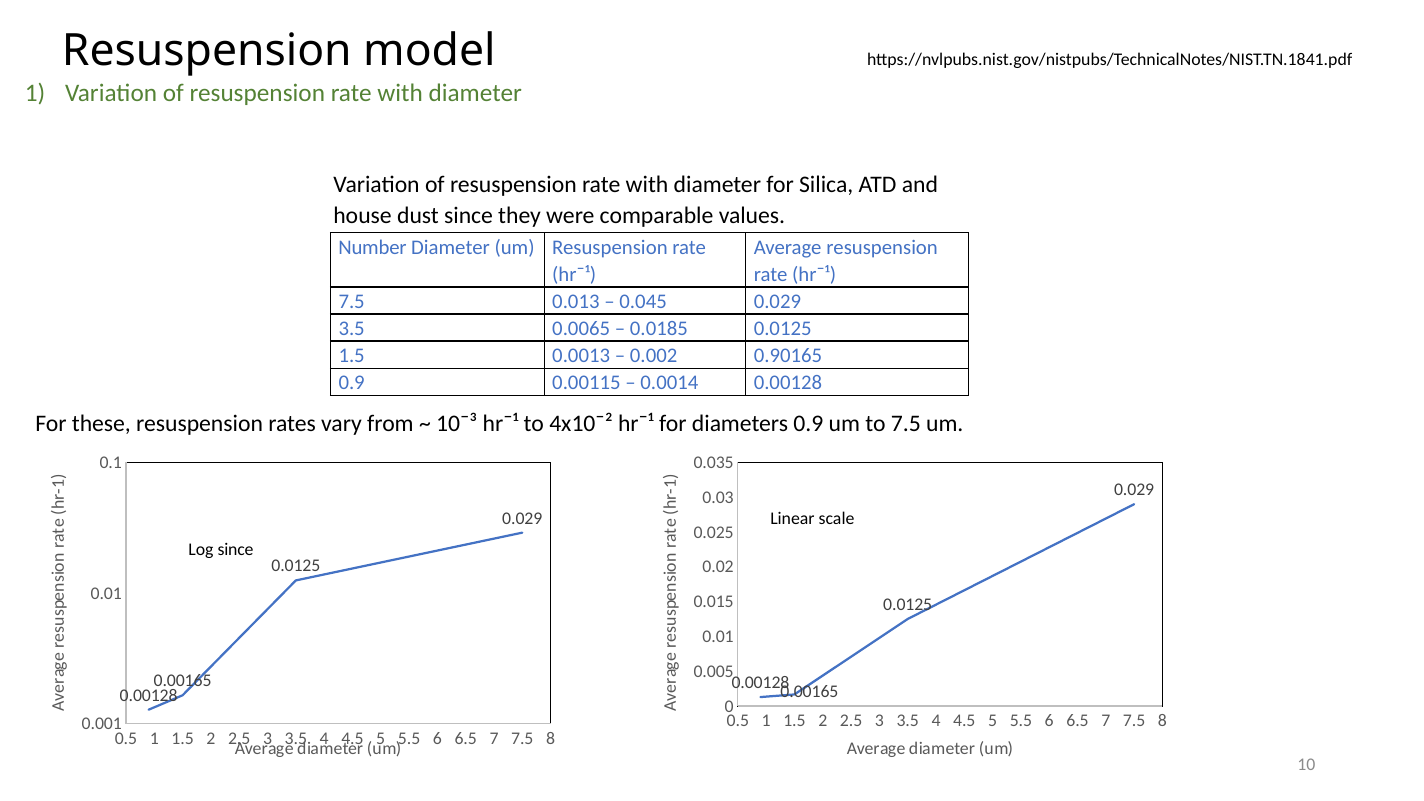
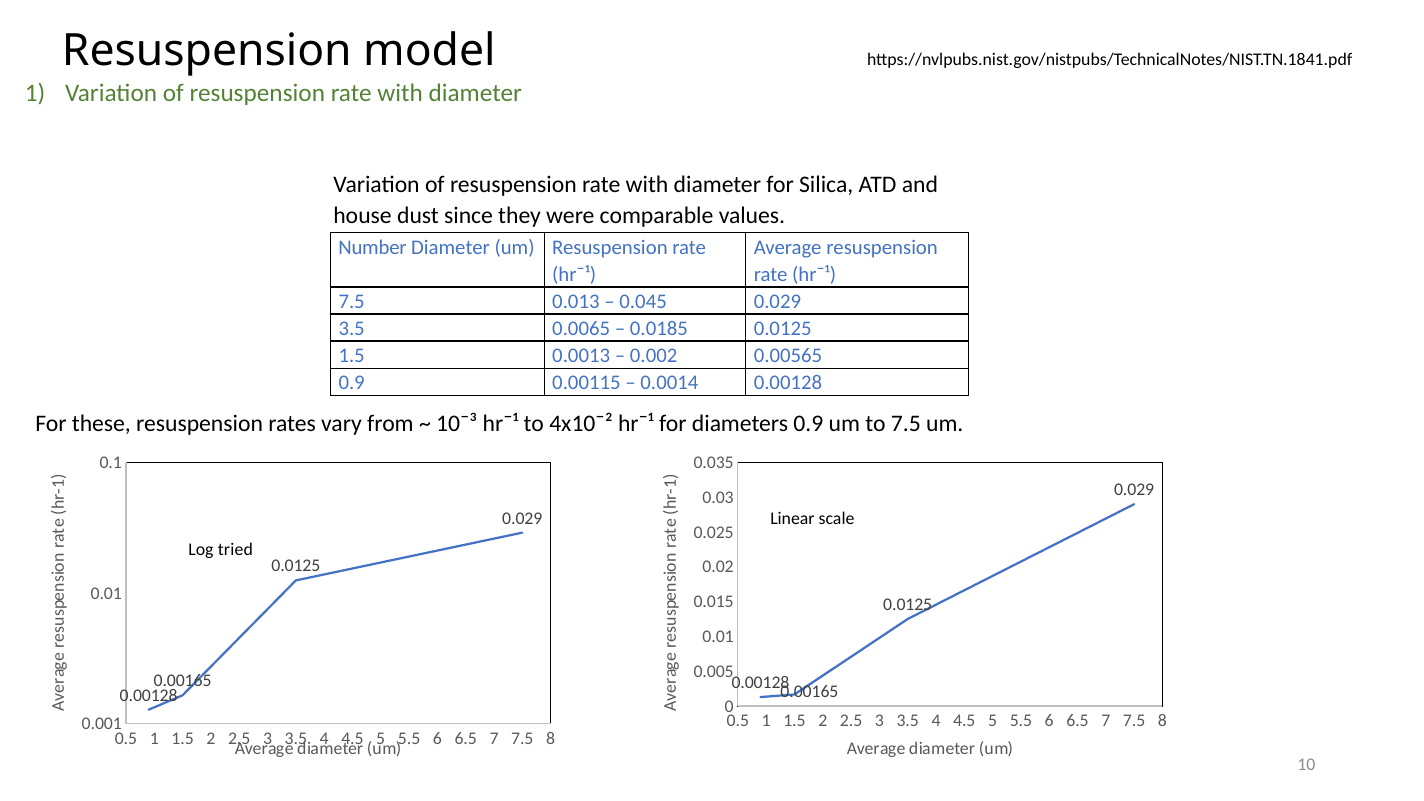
0.90165: 0.90165 -> 0.00565
Log since: since -> tried
